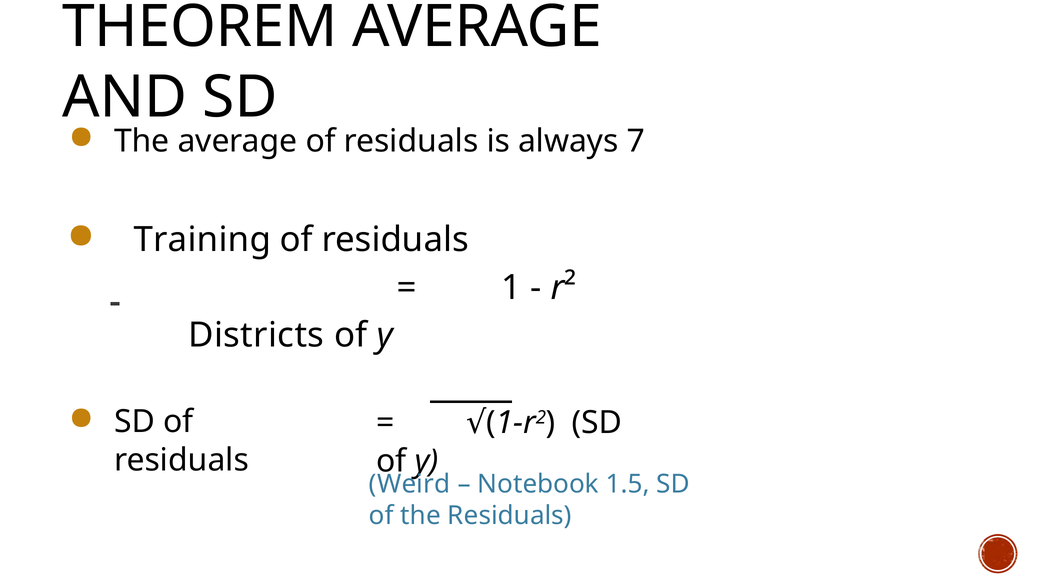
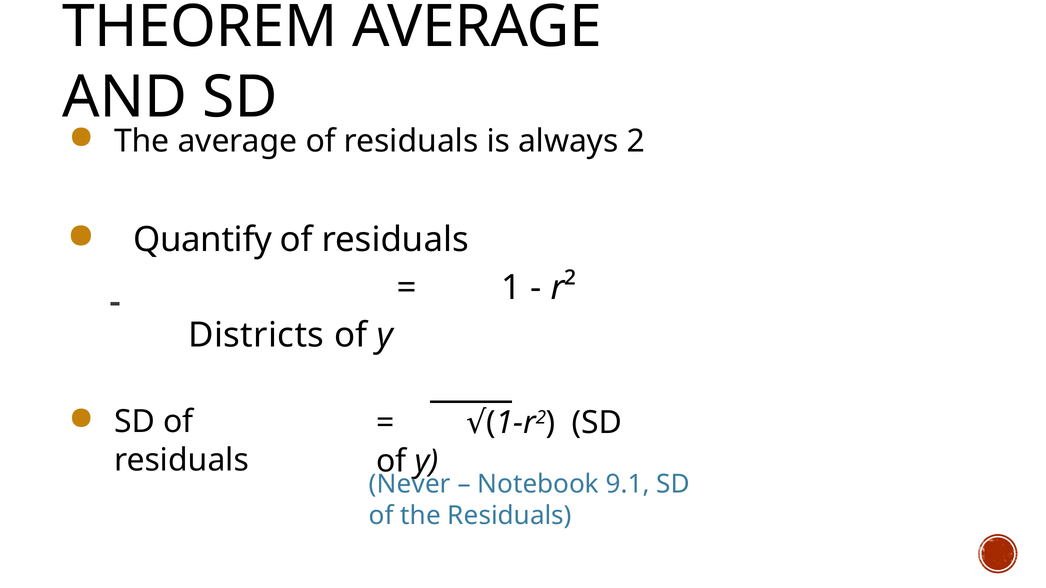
7: 7 -> 2
Training: Training -> Quantify
Weird: Weird -> Never
1.5: 1.5 -> 9.1
